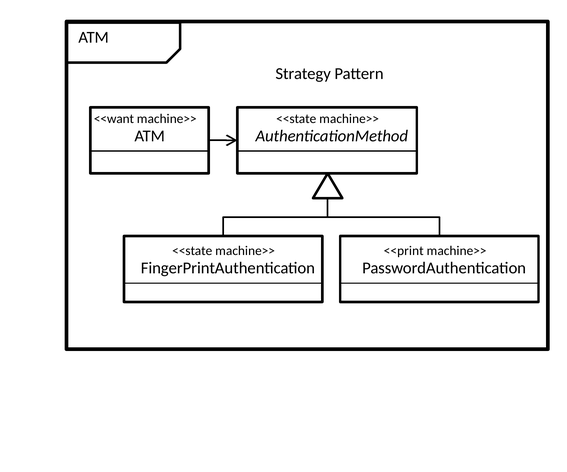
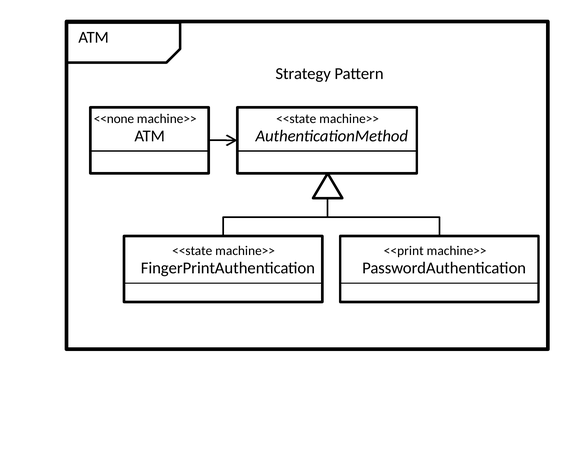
<<want: <<want -> <<none
